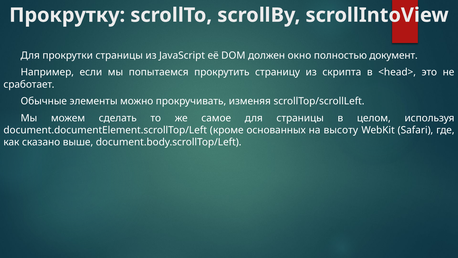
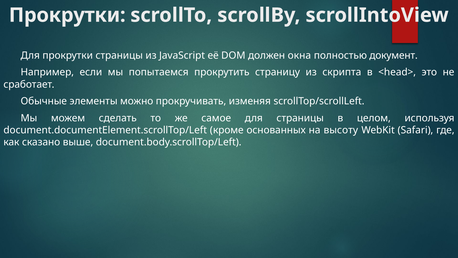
Прокрутку at (67, 15): Прокрутку -> Прокрутки
окно: окно -> окна
